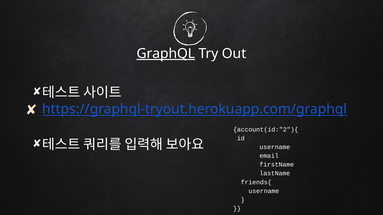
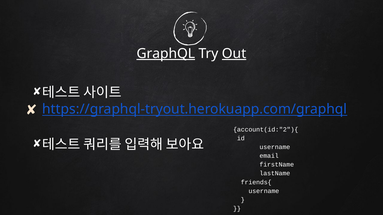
Out underline: none -> present
